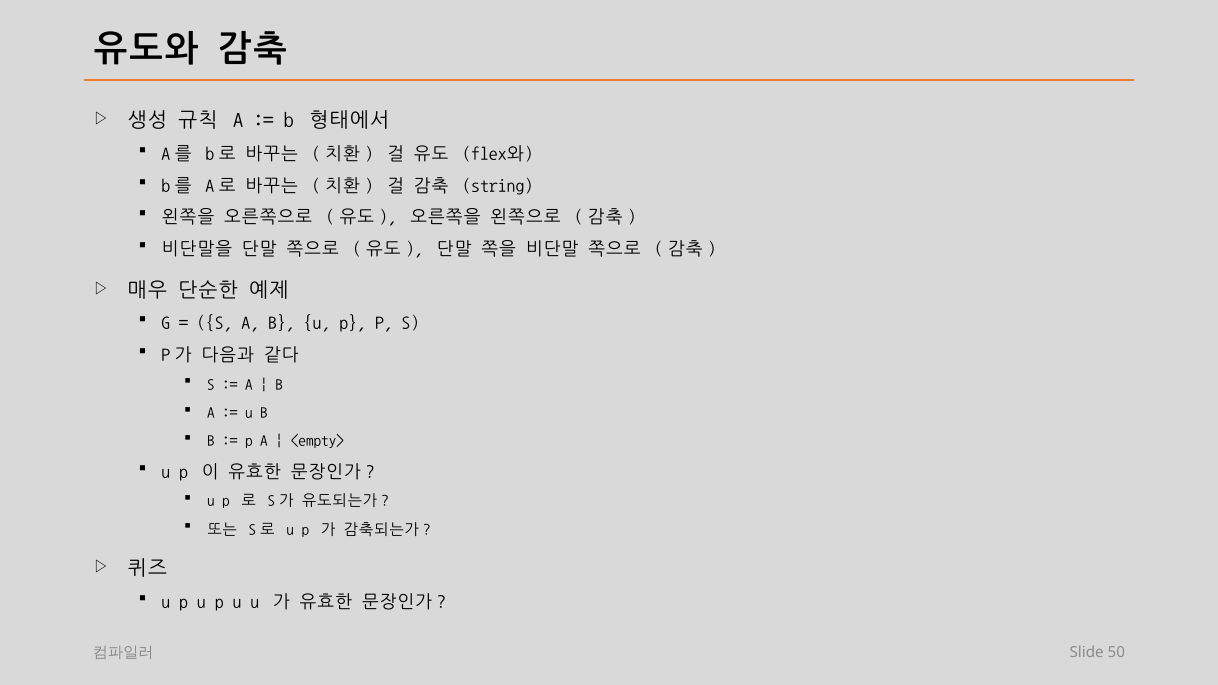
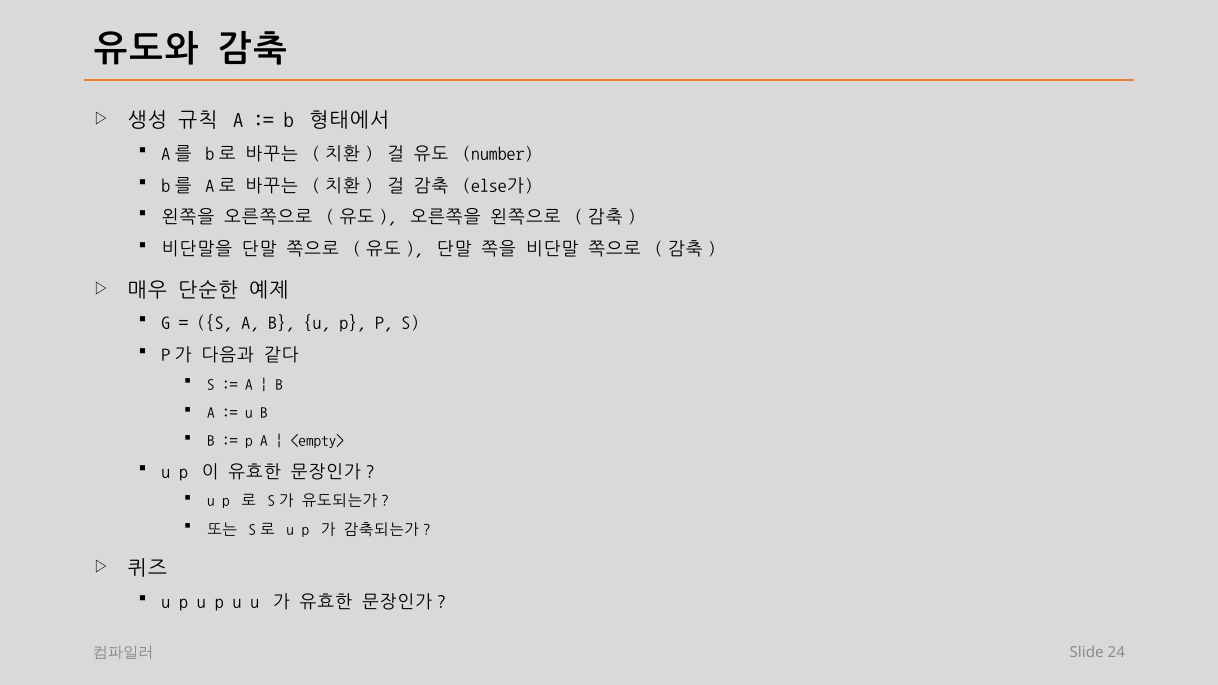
flex와: flex와 -> number
string: string -> else가
50: 50 -> 24
